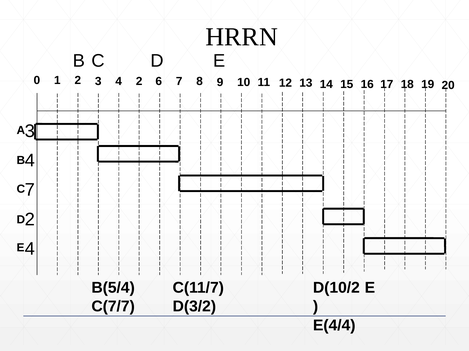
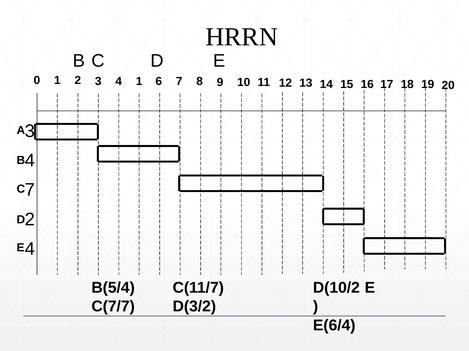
4 2: 2 -> 1
E(4/4: E(4/4 -> E(6/4
